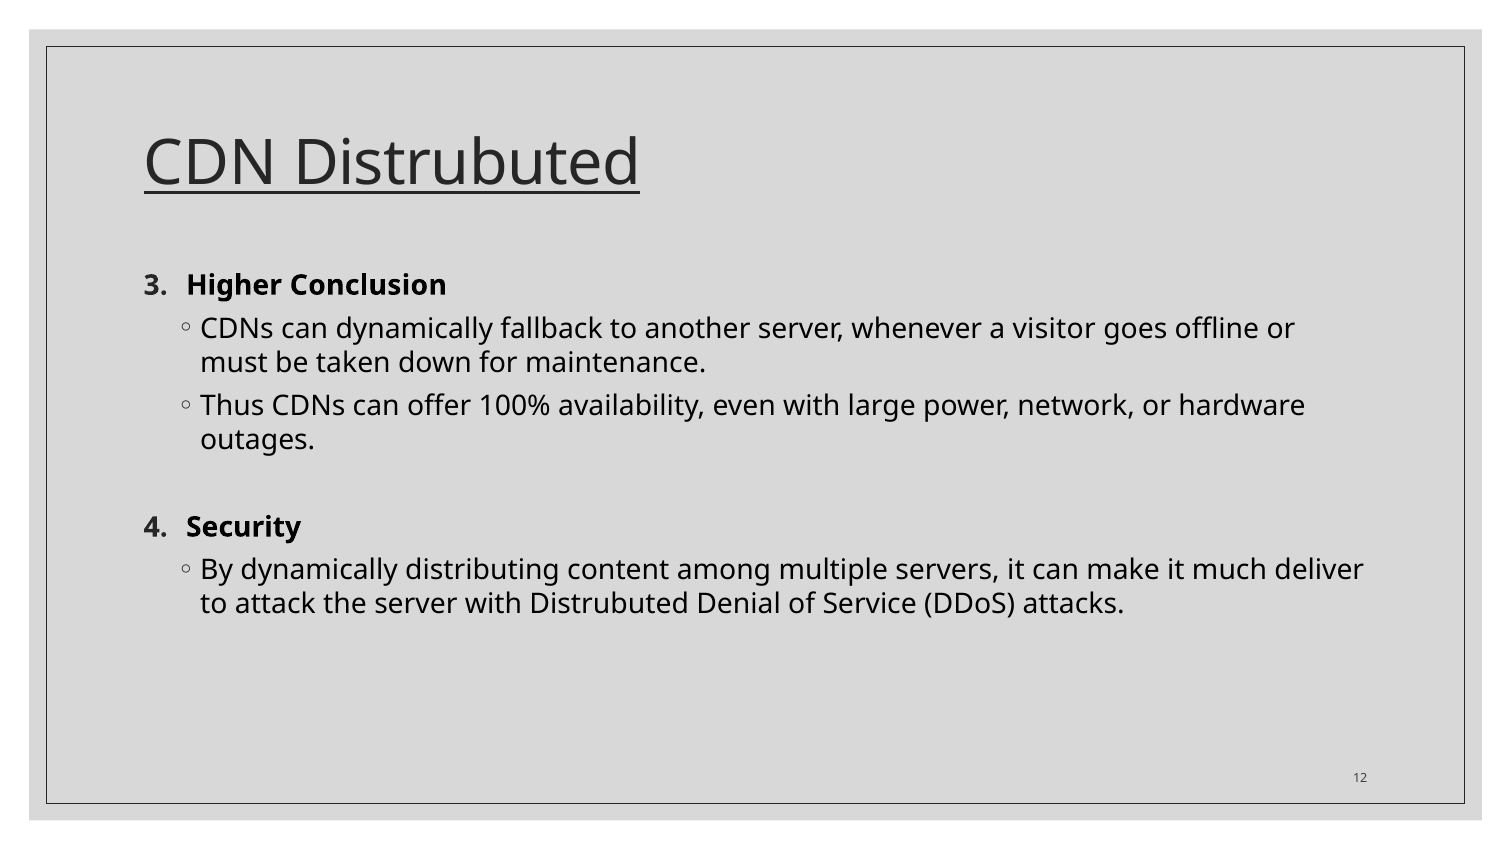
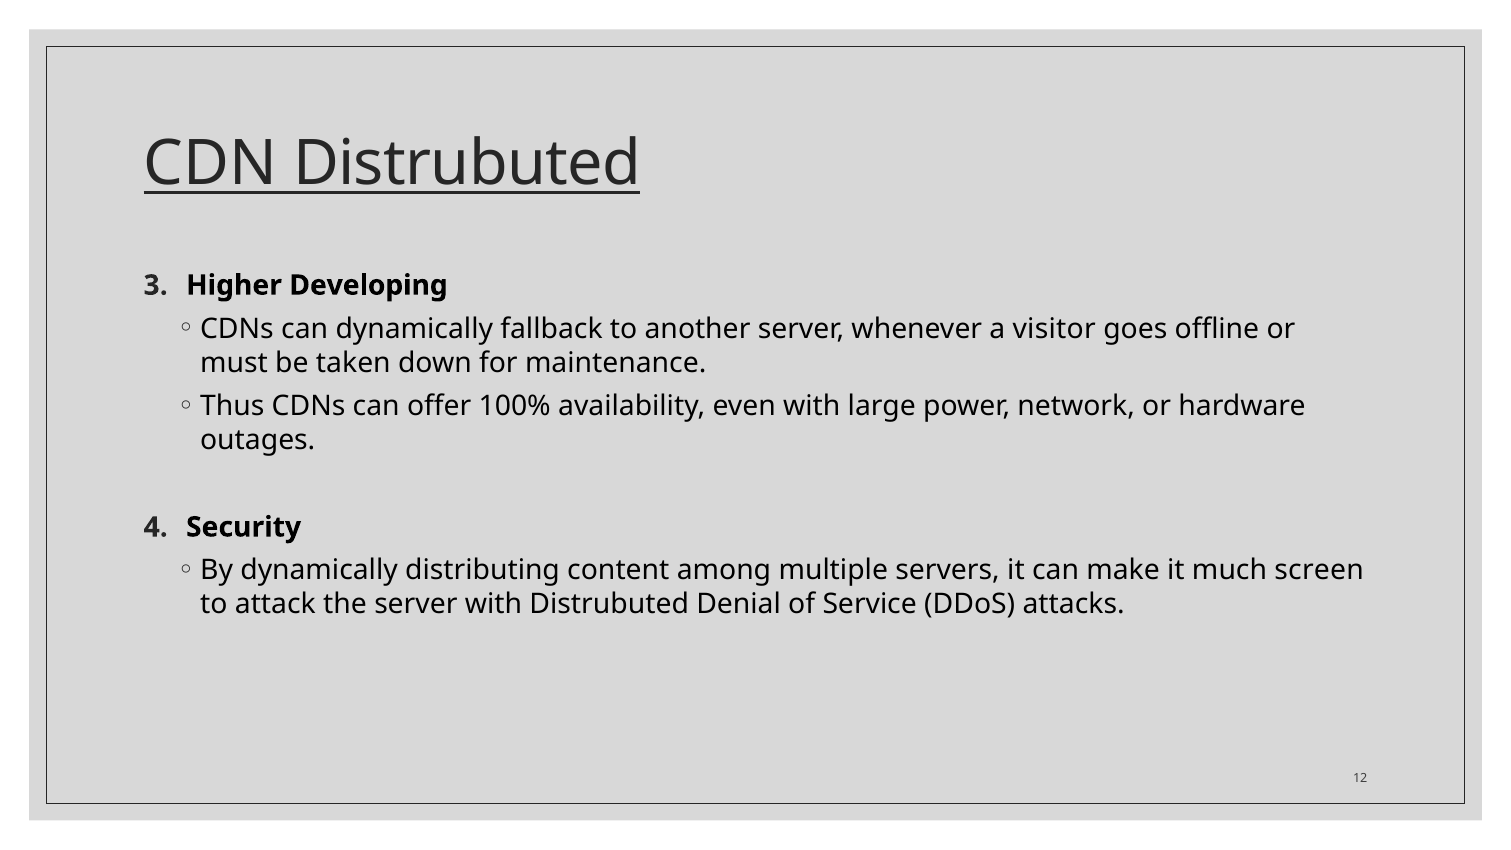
Conclusion: Conclusion -> Developing
deliver: deliver -> screen
